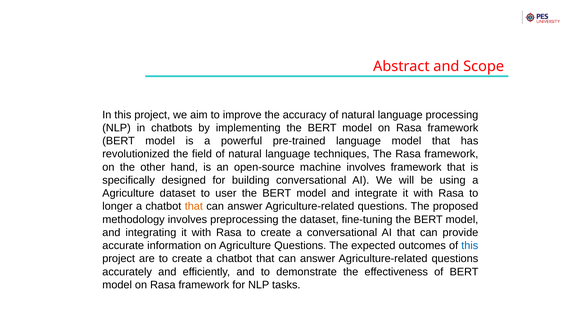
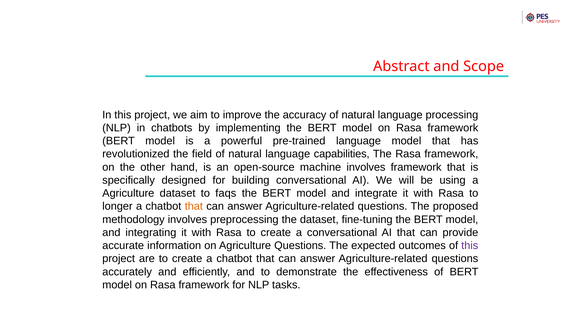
techniques: techniques -> capabilities
user: user -> faqs
this at (470, 245) colour: blue -> purple
